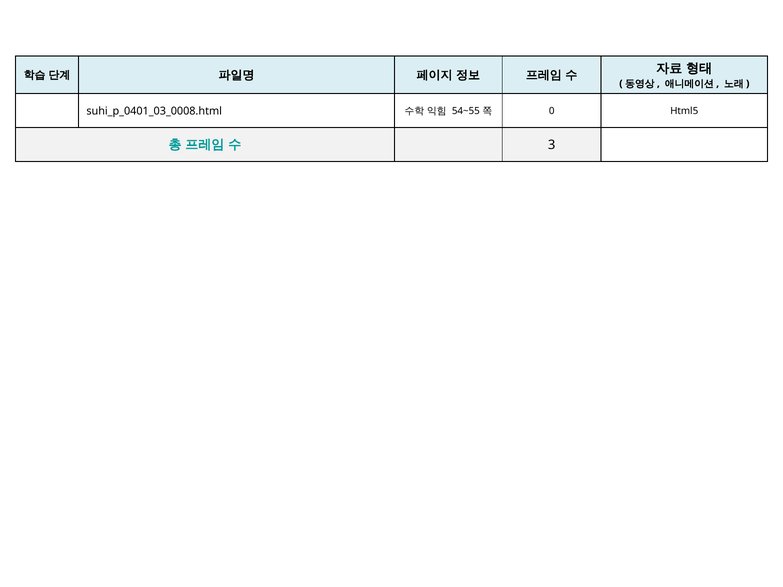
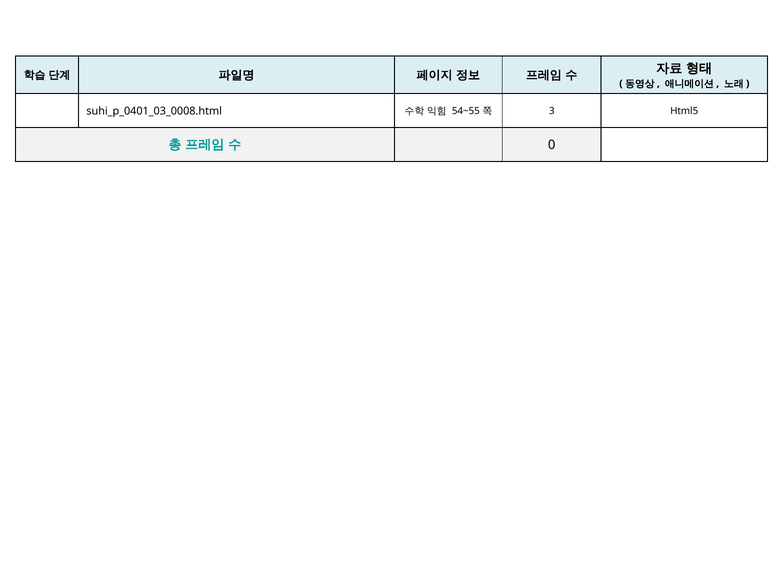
0: 0 -> 3
3: 3 -> 0
